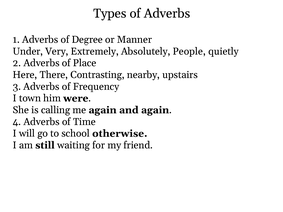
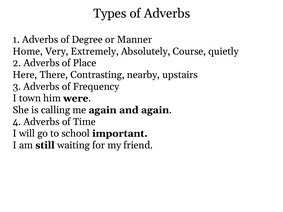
Under: Under -> Home
People: People -> Course
otherwise: otherwise -> important
